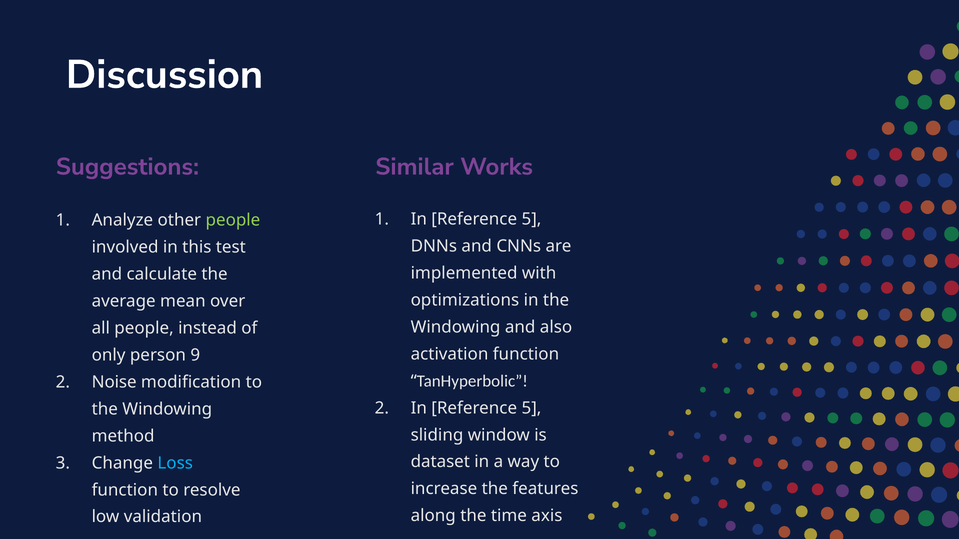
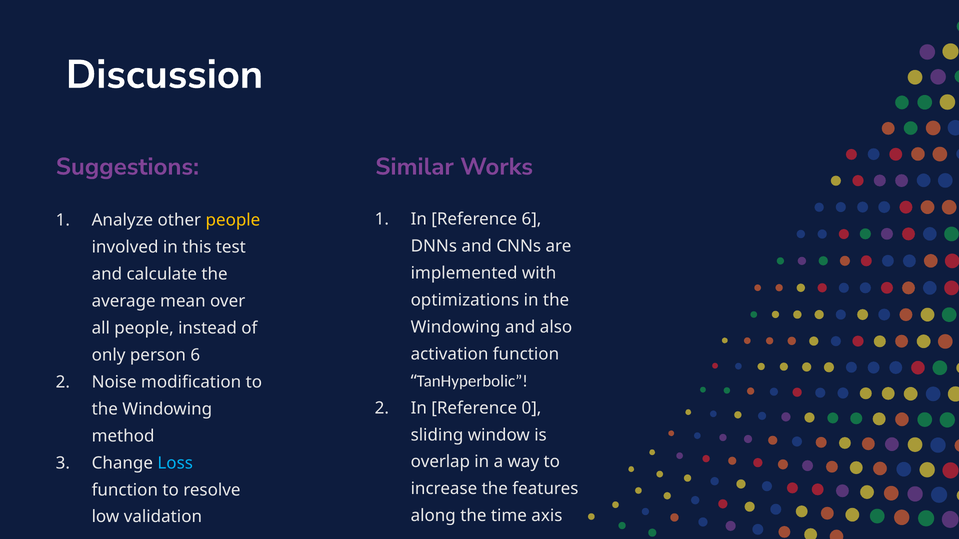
1 In Reference 5: 5 -> 6
people at (233, 220) colour: light green -> yellow
person 9: 9 -> 6
2 In Reference 5: 5 -> 0
dataset: dataset -> overlap
